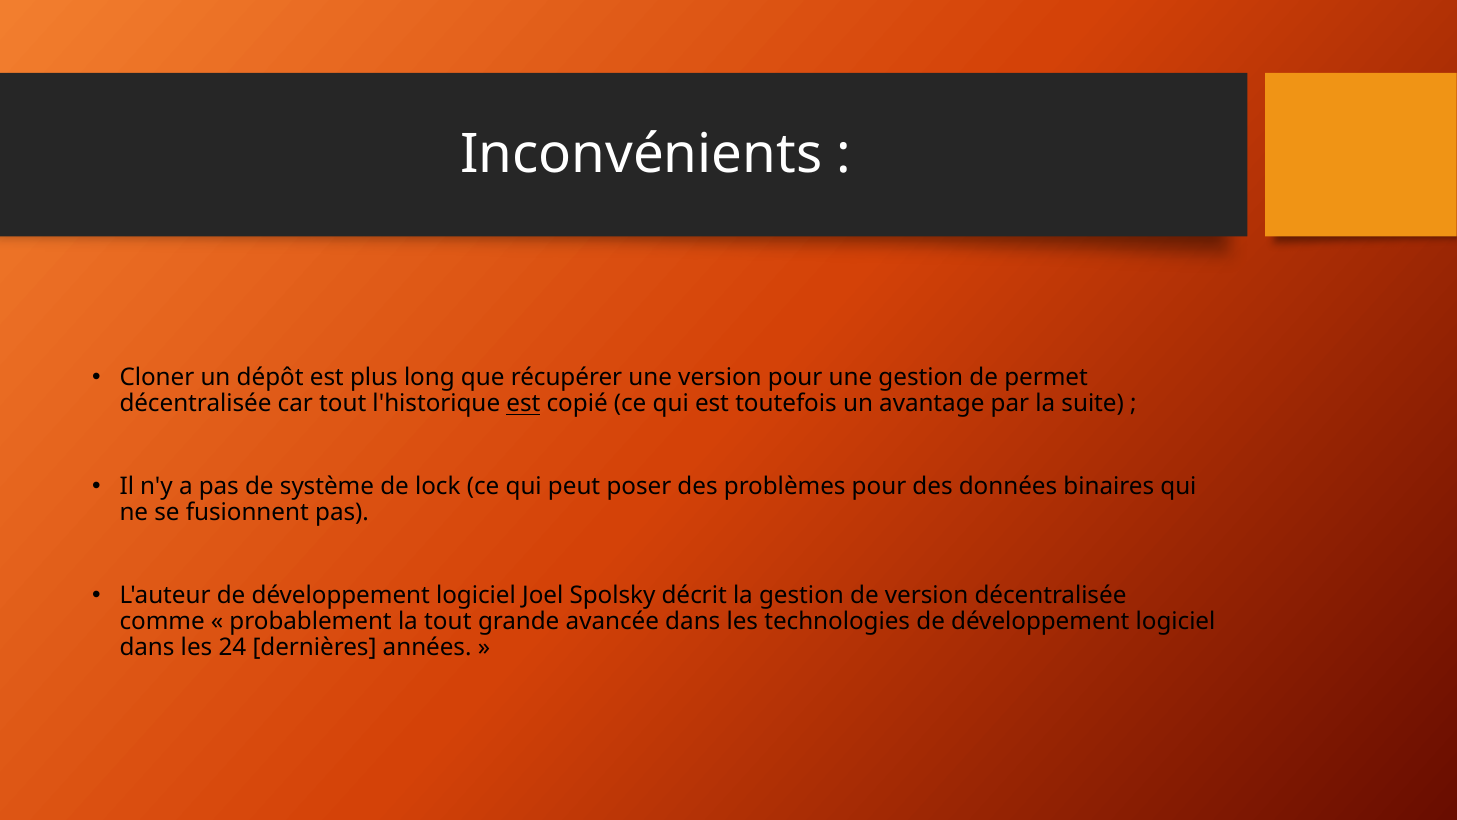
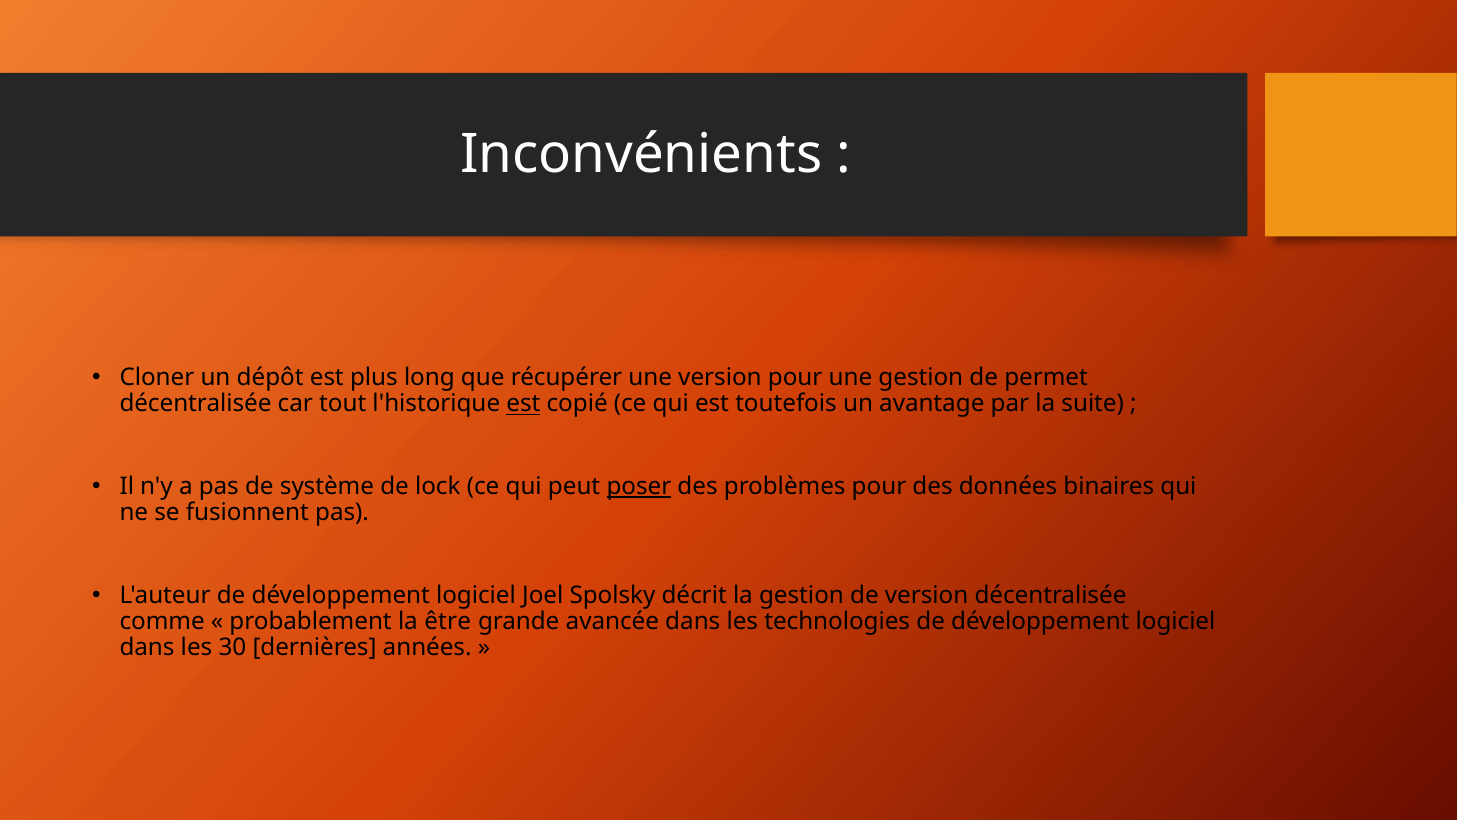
poser underline: none -> present
la tout: tout -> être
24: 24 -> 30
